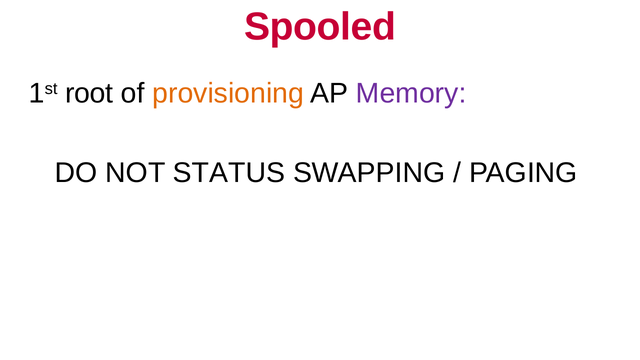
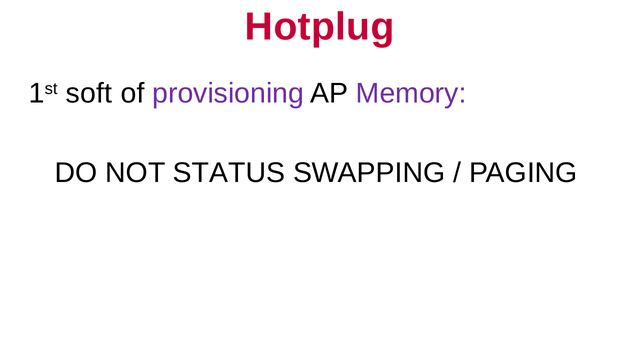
Spooled: Spooled -> Hotplug
root: root -> soft
provisioning colour: orange -> purple
